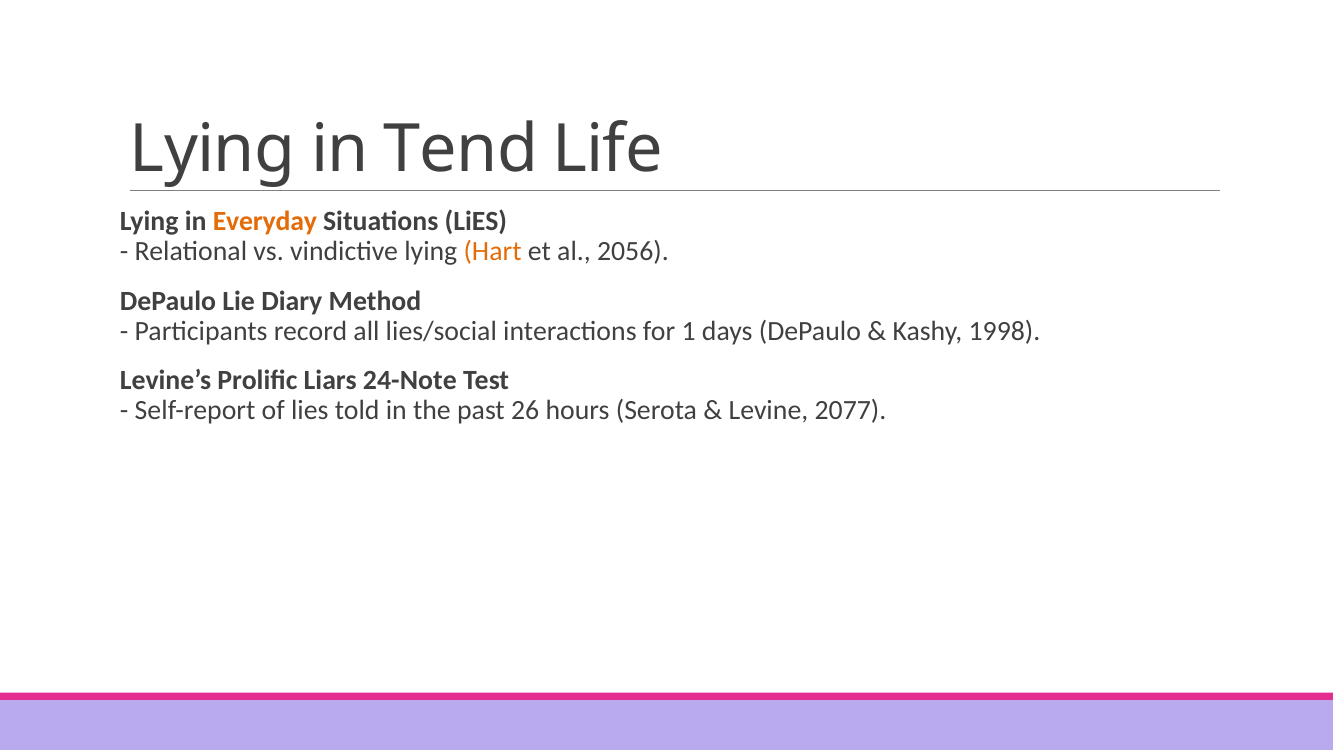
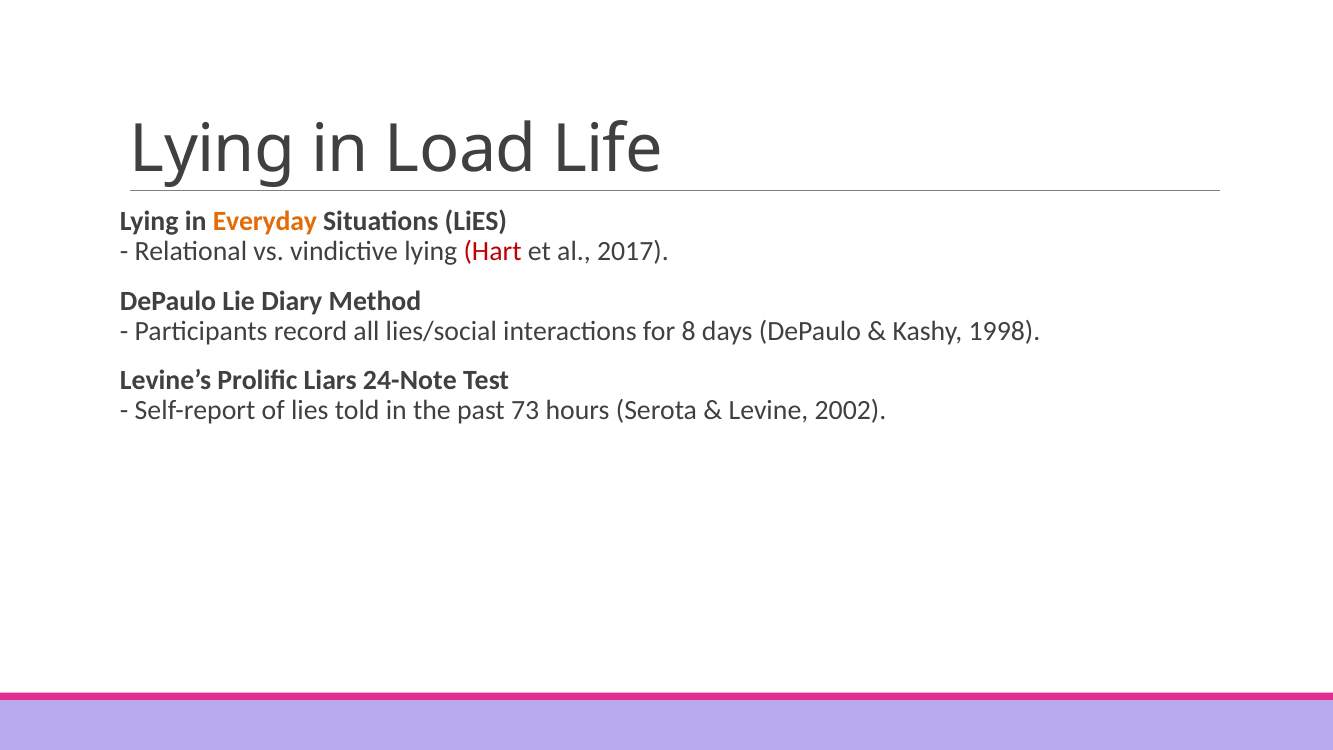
Tend: Tend -> Load
Hart colour: orange -> red
2056: 2056 -> 2017
1: 1 -> 8
26: 26 -> 73
2077: 2077 -> 2002
